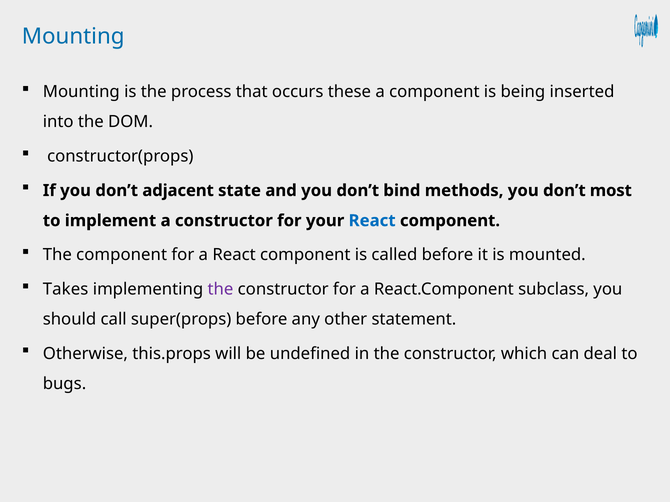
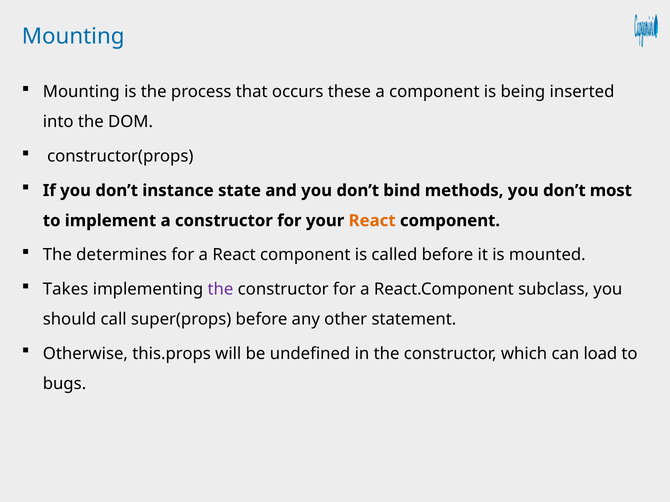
adjacent: adjacent -> instance
React at (372, 221) colour: blue -> orange
The component: component -> determines
deal: deal -> load
